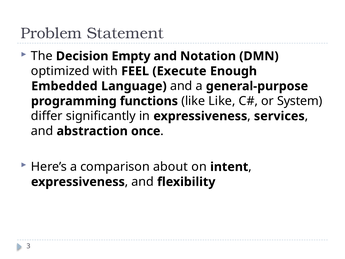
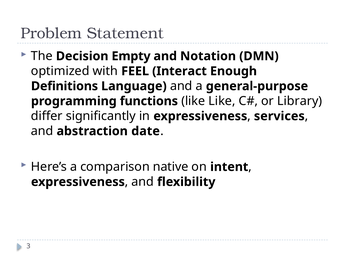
Execute: Execute -> Interact
Embedded: Embedded -> Definitions
System: System -> Library
once: once -> date
about: about -> native
